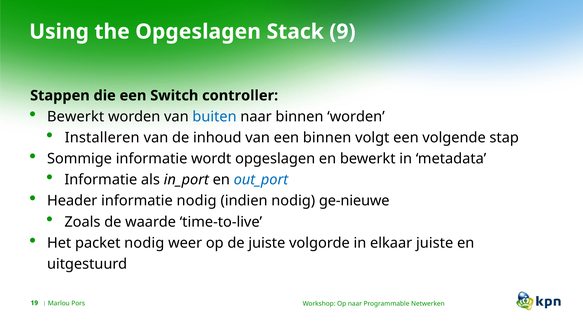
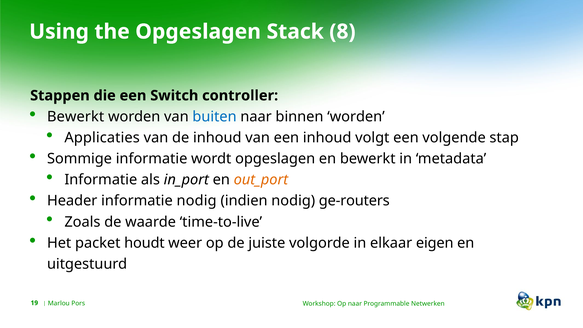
9: 9 -> 8
Installeren: Installeren -> Applicaties
een binnen: binnen -> inhoud
out_port colour: blue -> orange
ge-nieuwe: ge-nieuwe -> ge-routers
packet nodig: nodig -> houdt
elkaar juiste: juiste -> eigen
